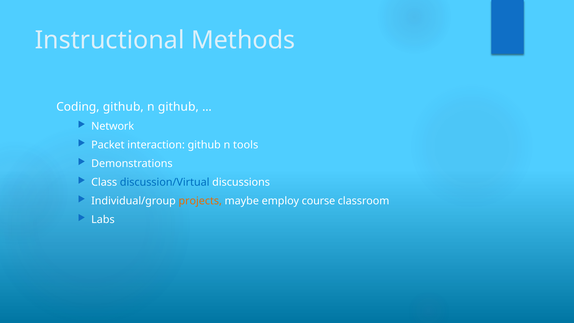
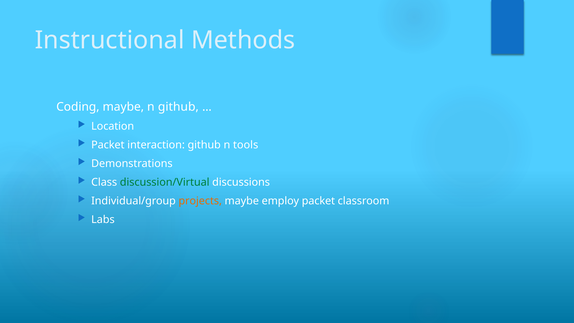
Coding github: github -> maybe
Network: Network -> Location
discussion/Virtual colour: blue -> green
employ course: course -> packet
